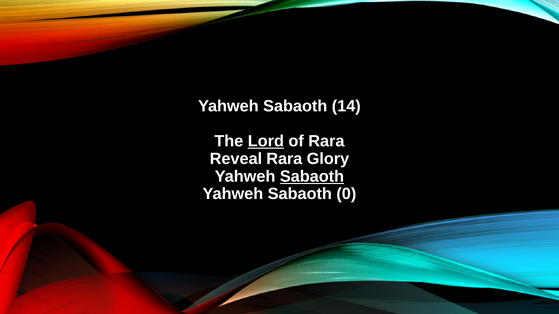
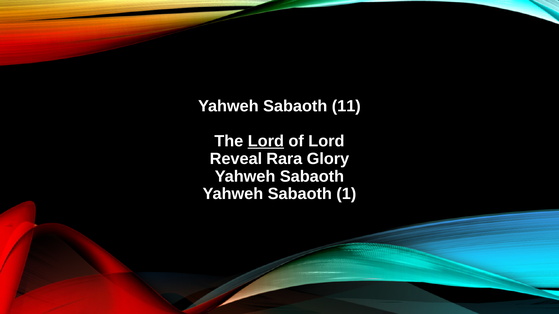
14: 14 -> 11
of Rara: Rara -> Lord
Sabaoth at (312, 177) underline: present -> none
0: 0 -> 1
